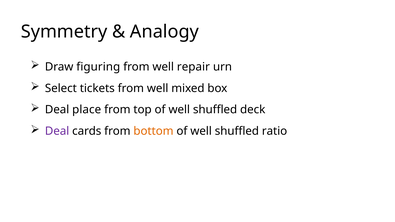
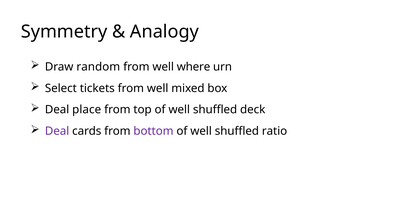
figuring: figuring -> random
repair: repair -> where
bottom colour: orange -> purple
